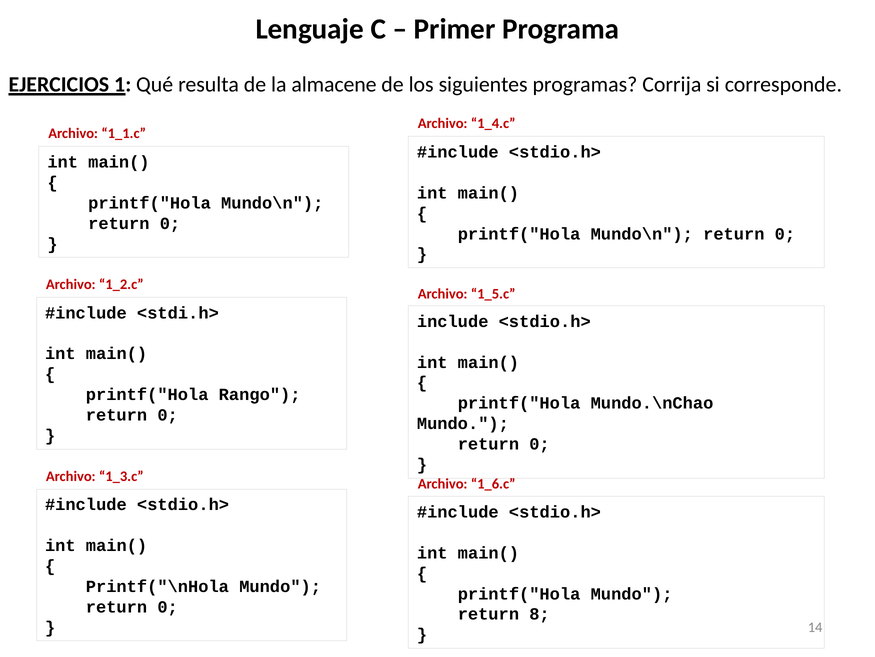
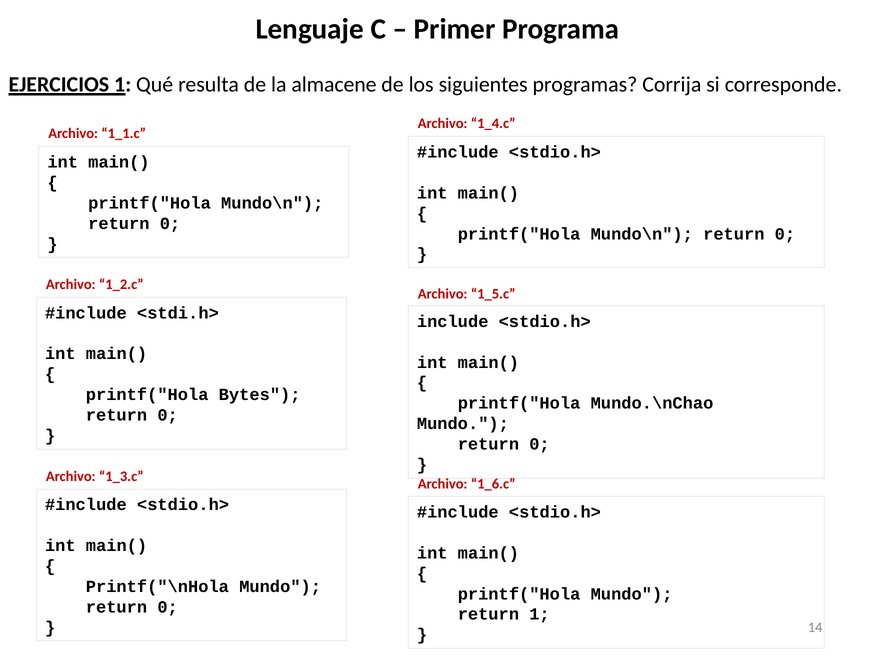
Rango: Rango -> Bytes
return 8: 8 -> 1
